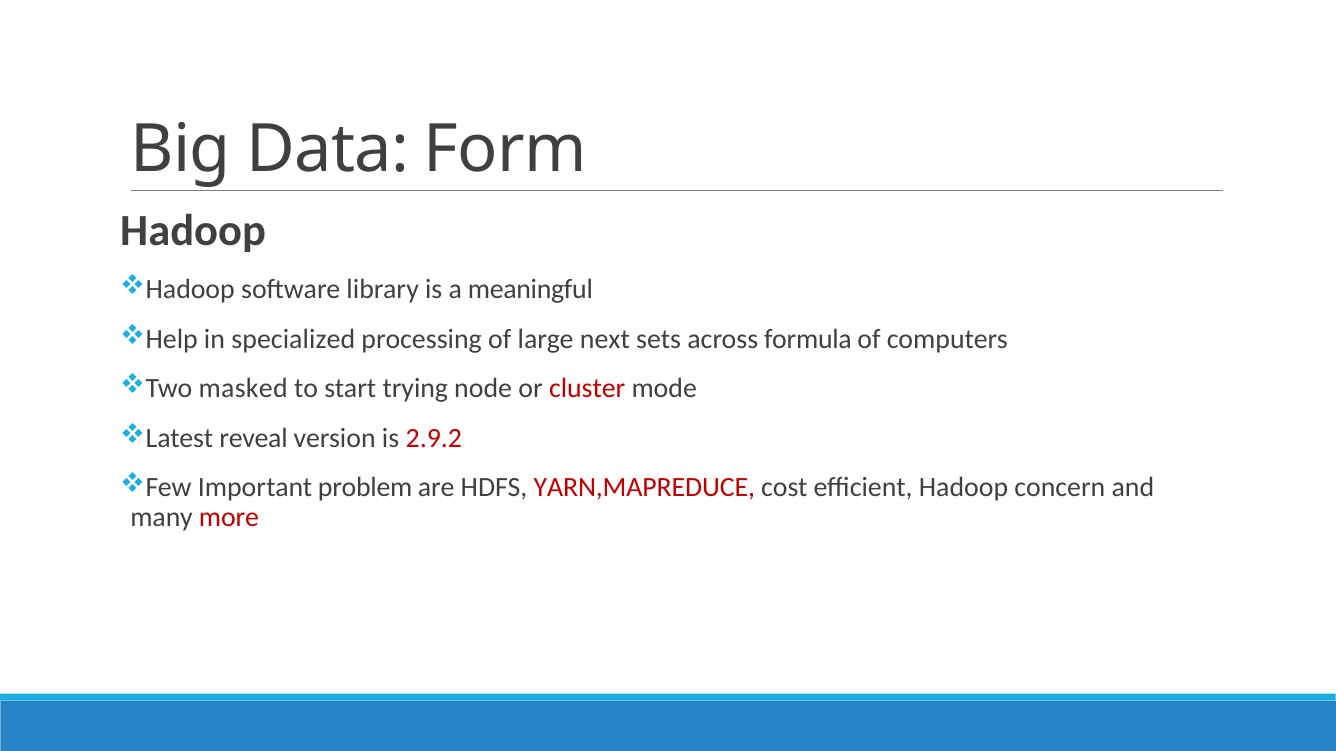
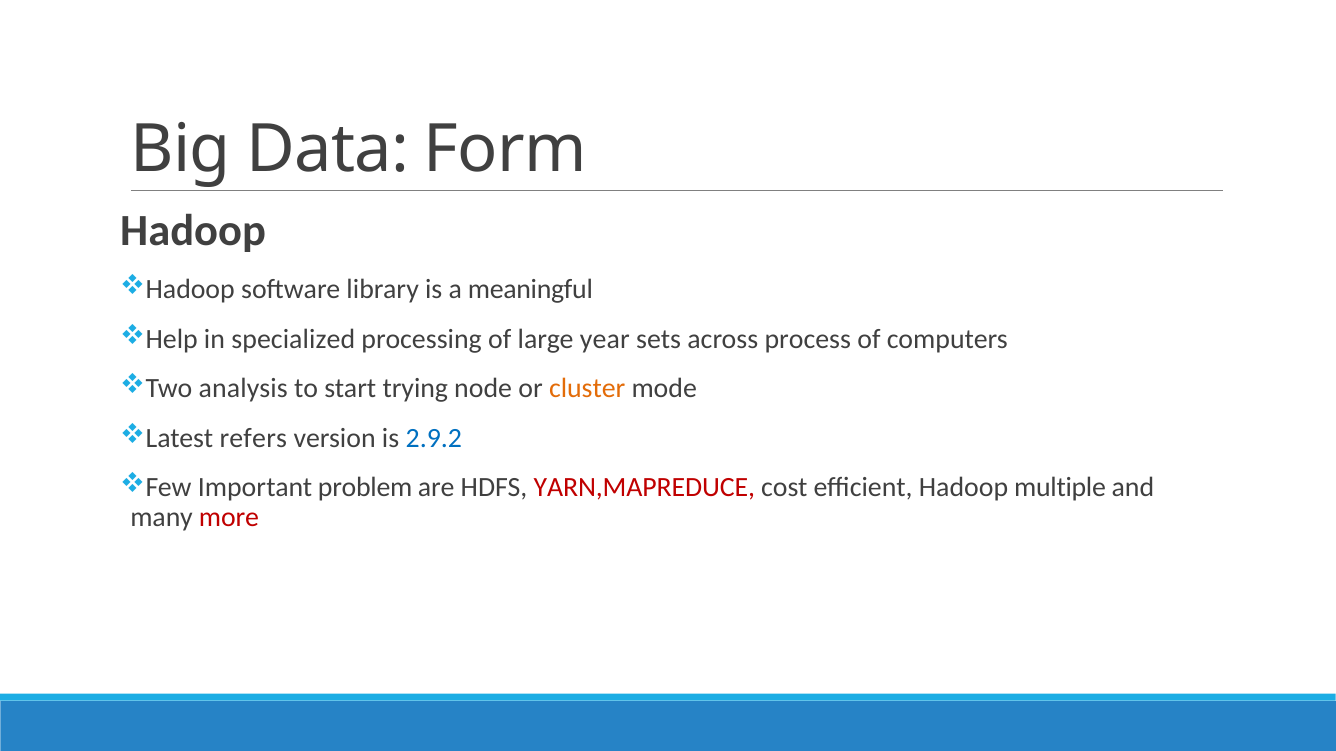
next: next -> year
formula: formula -> process
masked: masked -> analysis
cluster colour: red -> orange
reveal: reveal -> refers
2.9.2 colour: red -> blue
concern: concern -> multiple
